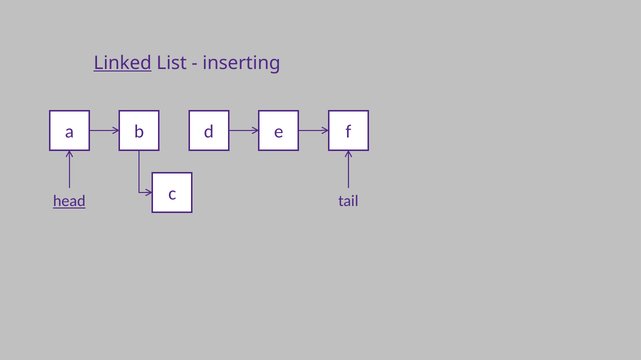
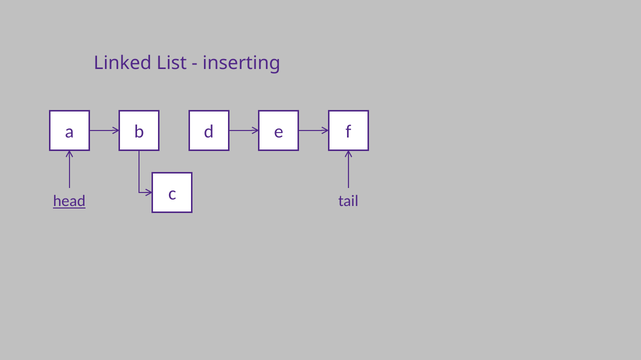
Linked underline: present -> none
